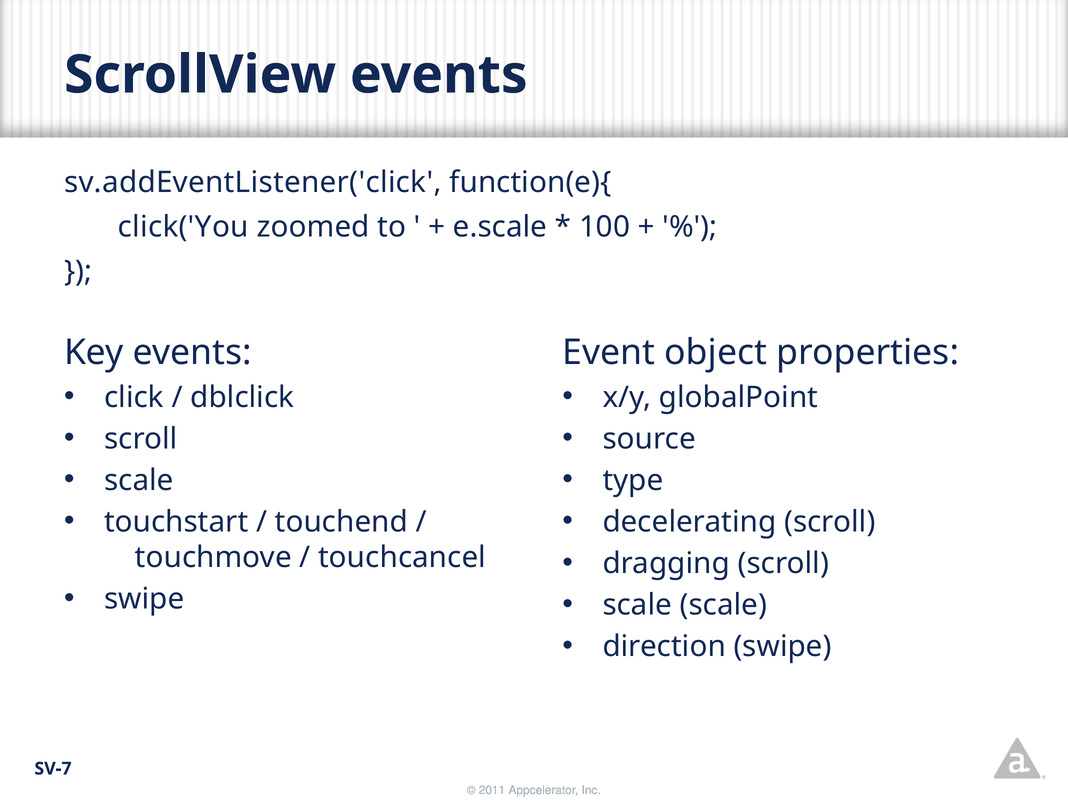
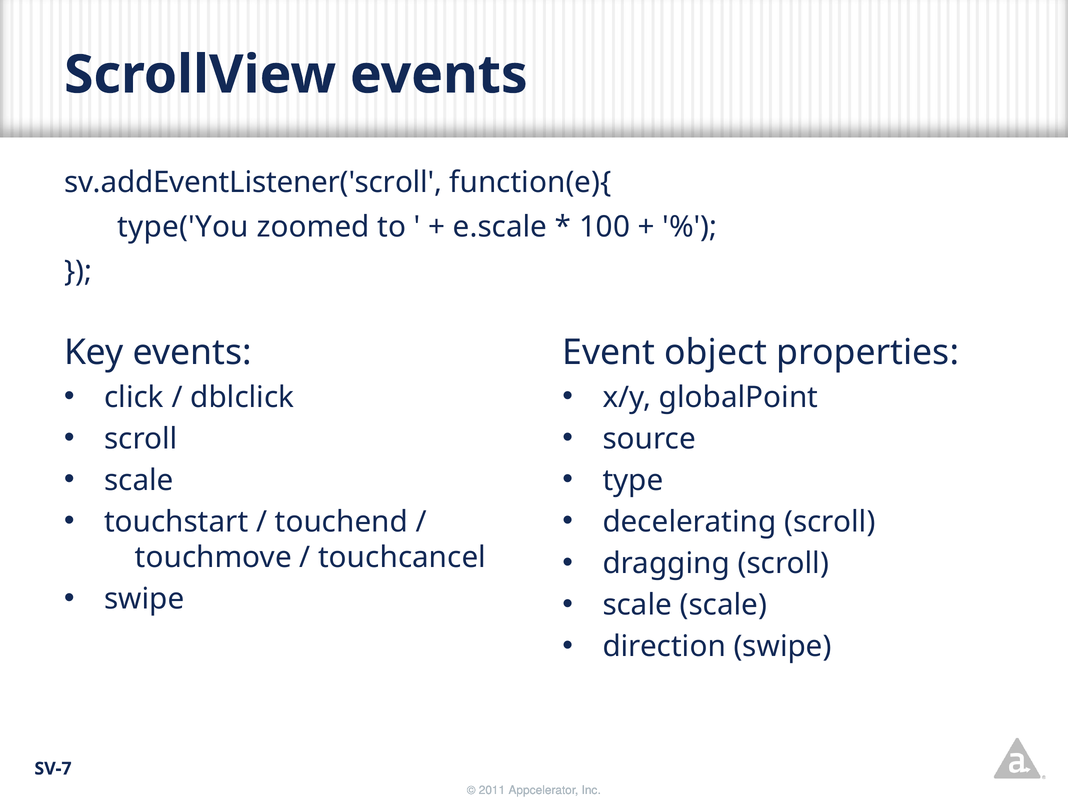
sv.addEventListener('click: sv.addEventListener('click -> sv.addEventListener('scroll
click('You: click('You -> type('You
